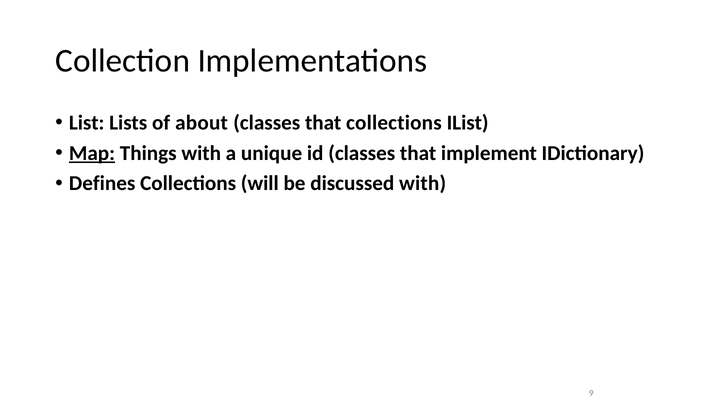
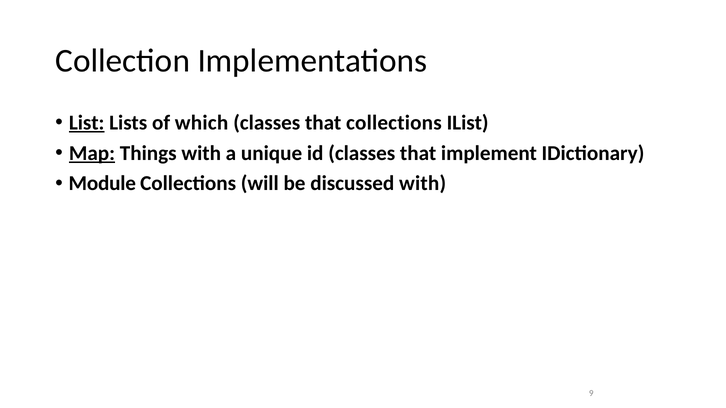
List underline: none -> present
about: about -> which
Defines: Defines -> Module
